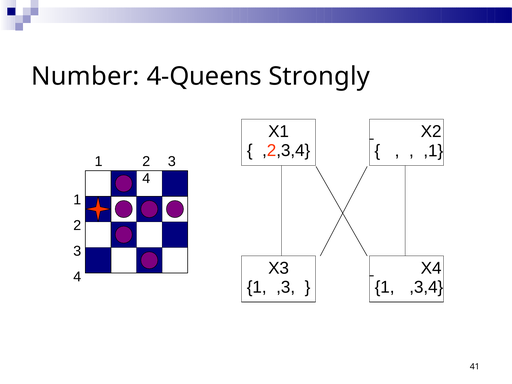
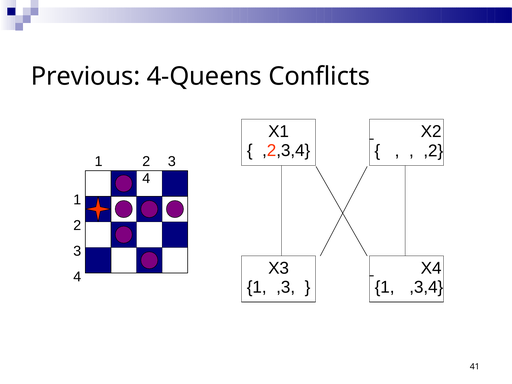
Number: Number -> Previous
Strongly: Strongly -> Conflicts
,1: ,1 -> ,2
